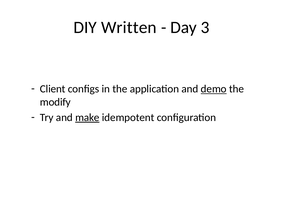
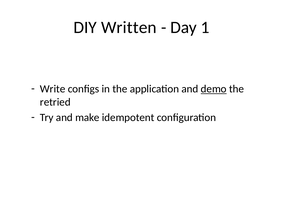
3: 3 -> 1
Client: Client -> Write
modify: modify -> retried
make underline: present -> none
